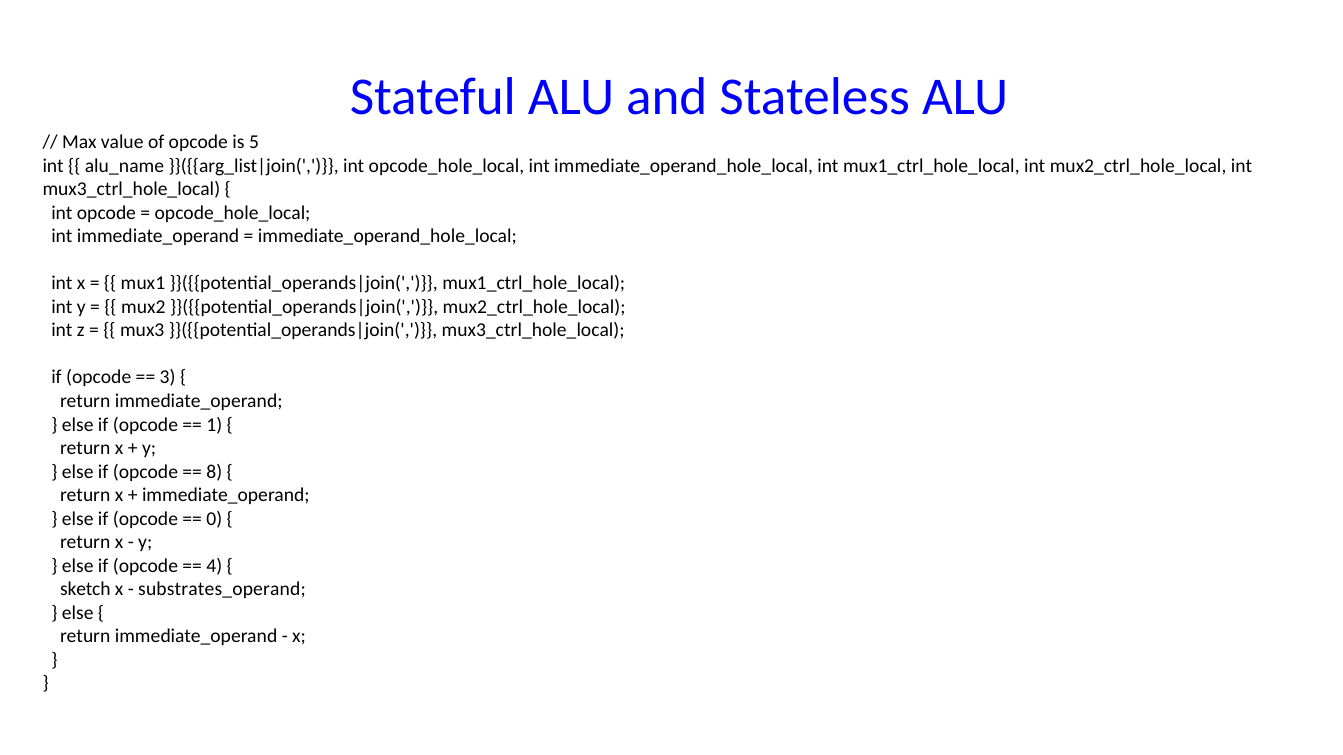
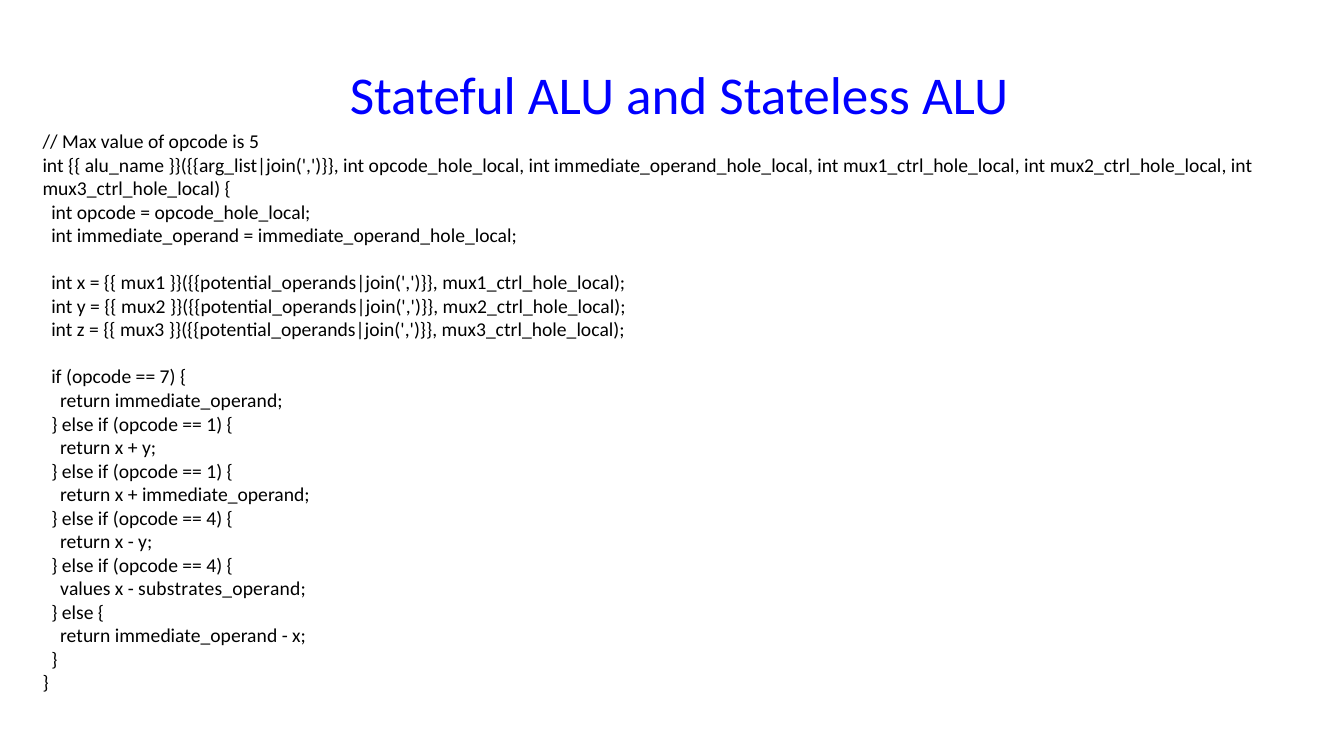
3: 3 -> 7
8 at (214, 472): 8 -> 1
0 at (214, 519): 0 -> 4
sketch: sketch -> values
